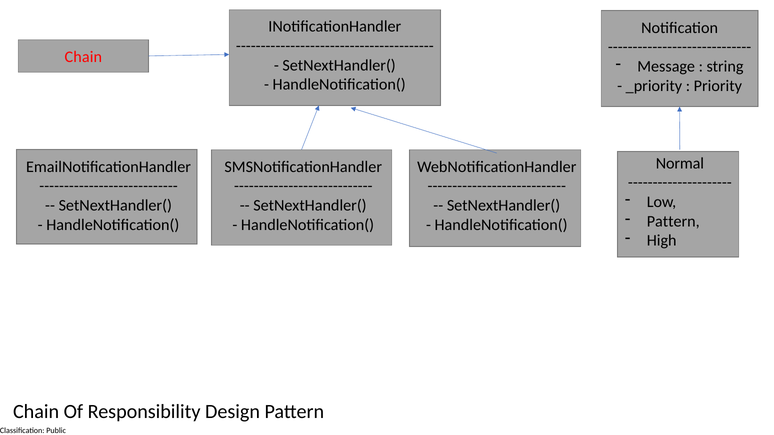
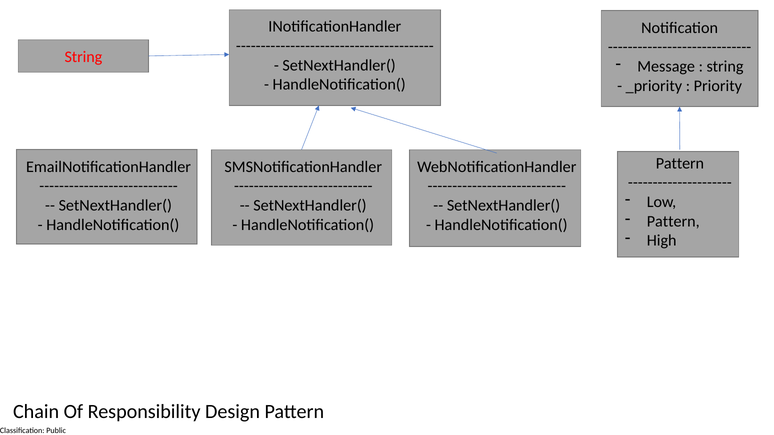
Chain at (83, 57): Chain -> String
Normal at (680, 163): Normal -> Pattern
